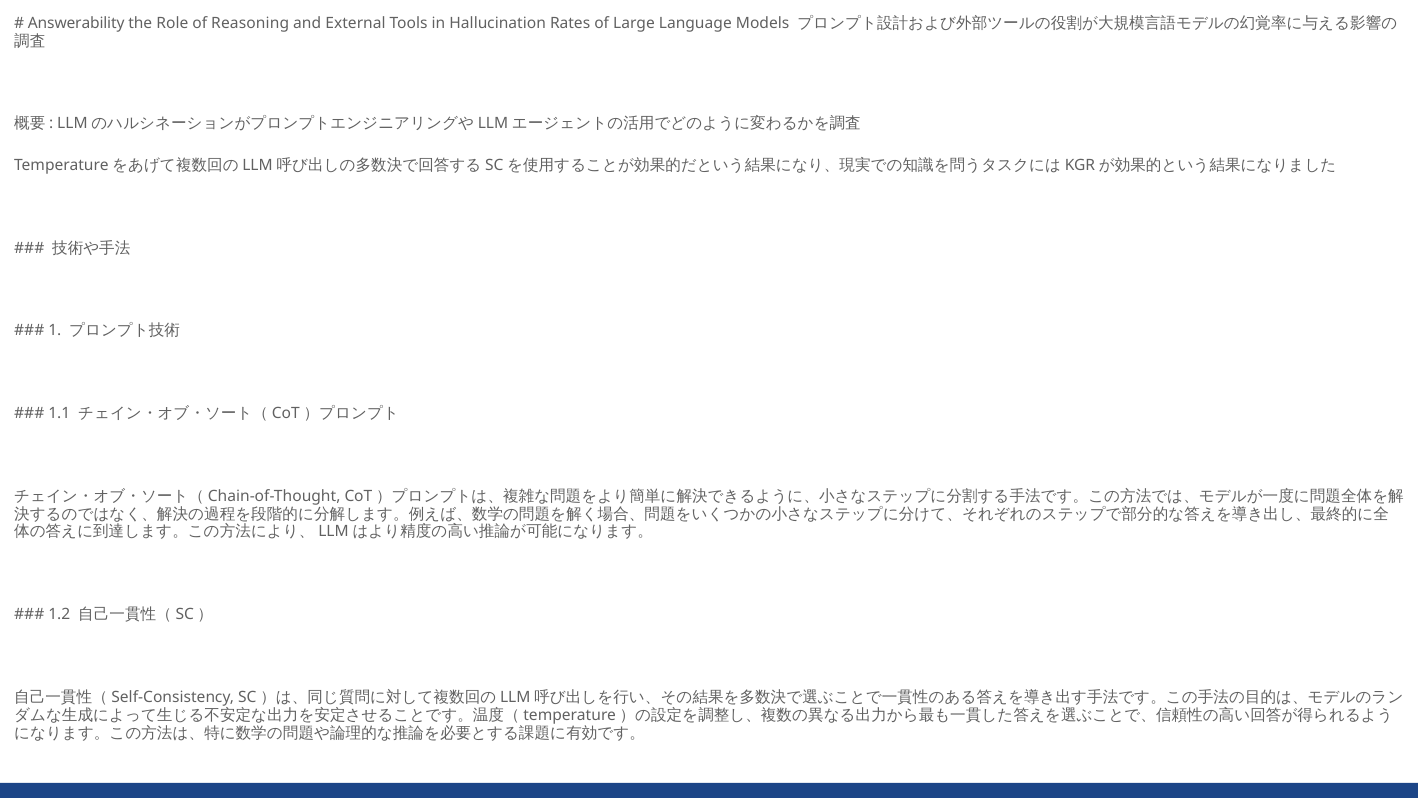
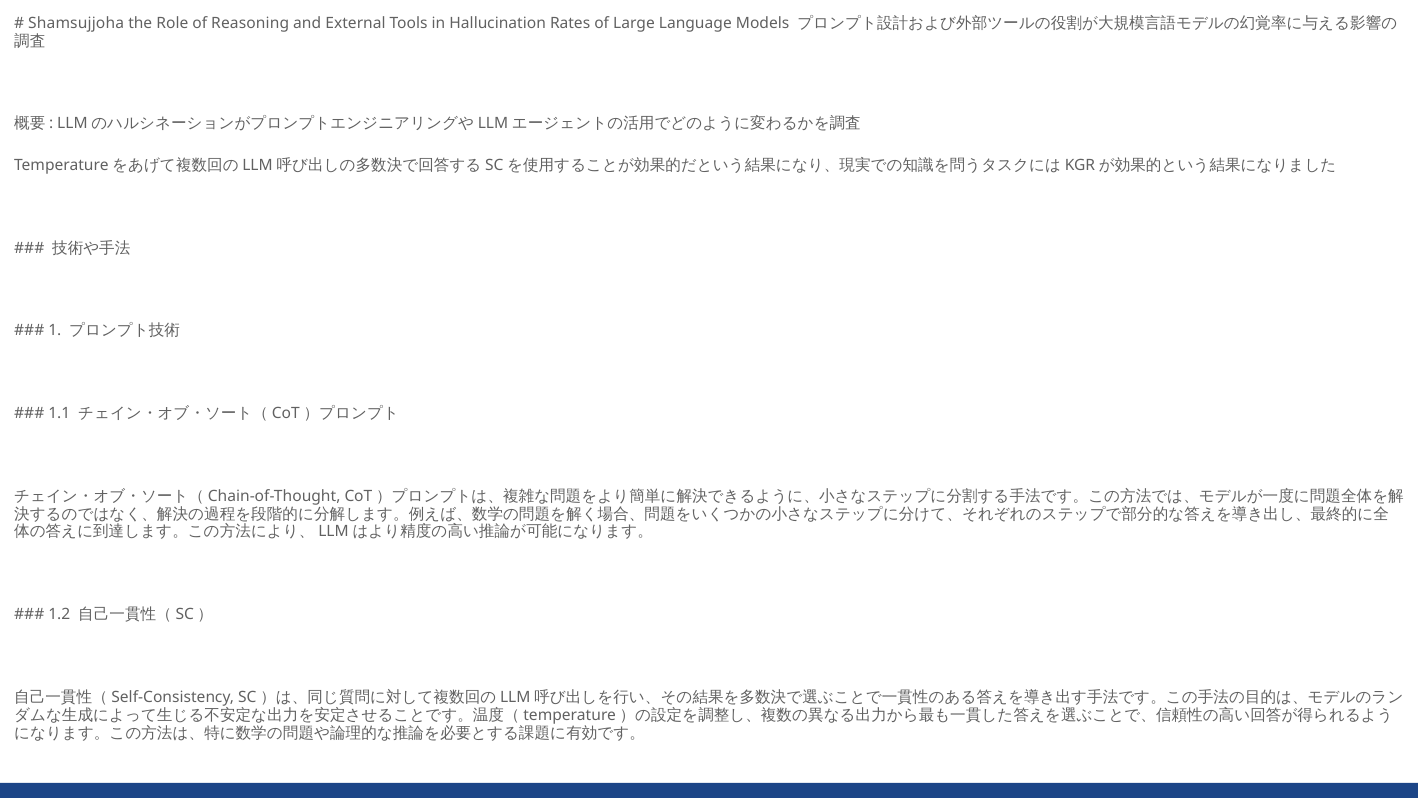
Answerability: Answerability -> Shamsujjoha
